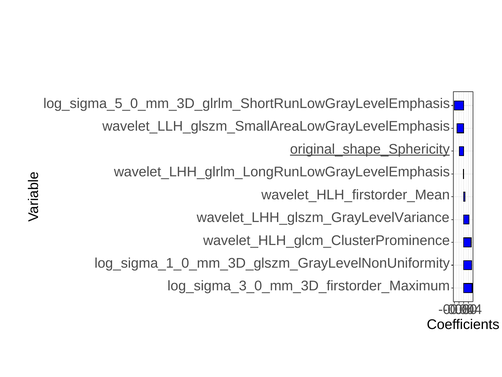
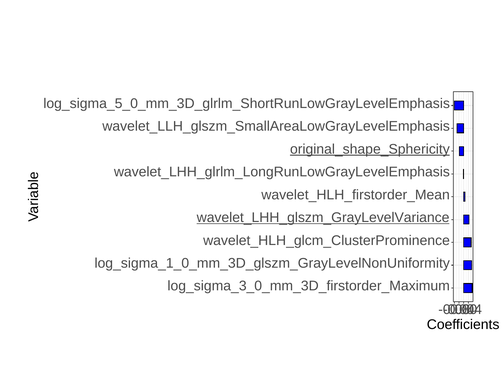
wavelet_LHH_glszm_GrayLevelVariance underline: none -> present
